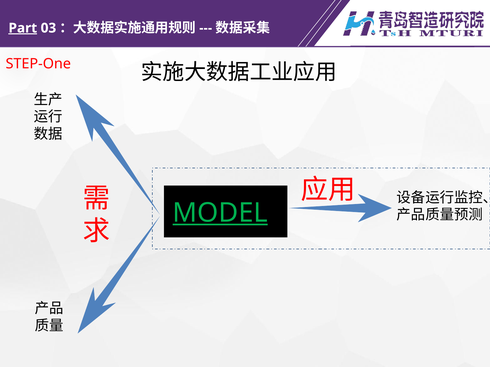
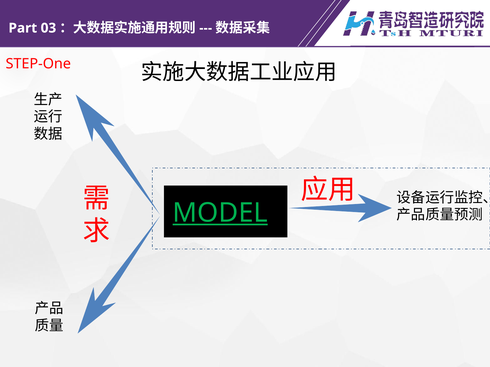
Part underline: present -> none
